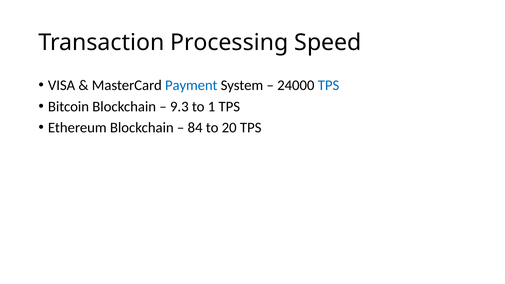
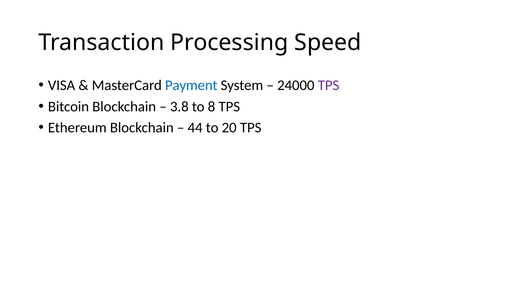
TPS at (329, 85) colour: blue -> purple
9.3: 9.3 -> 3.8
1: 1 -> 8
84: 84 -> 44
